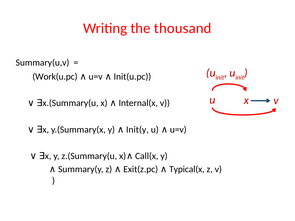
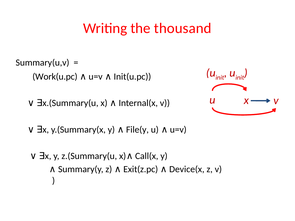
Init(y: Init(y -> File(y
Typical(x: Typical(x -> Device(x
